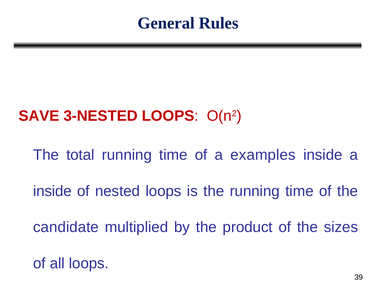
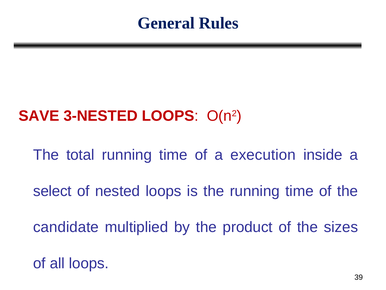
examples: examples -> execution
inside at (52, 191): inside -> select
